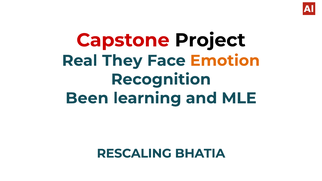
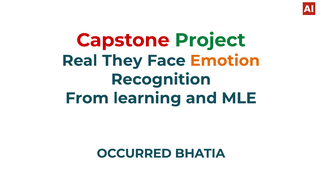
Project colour: black -> green
Been: Been -> From
RESCALING: RESCALING -> OCCURRED
